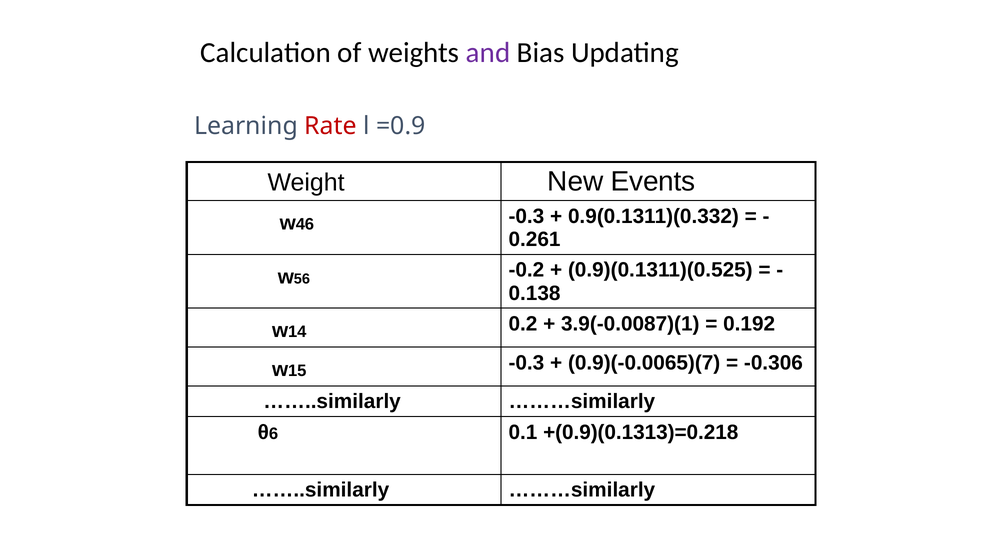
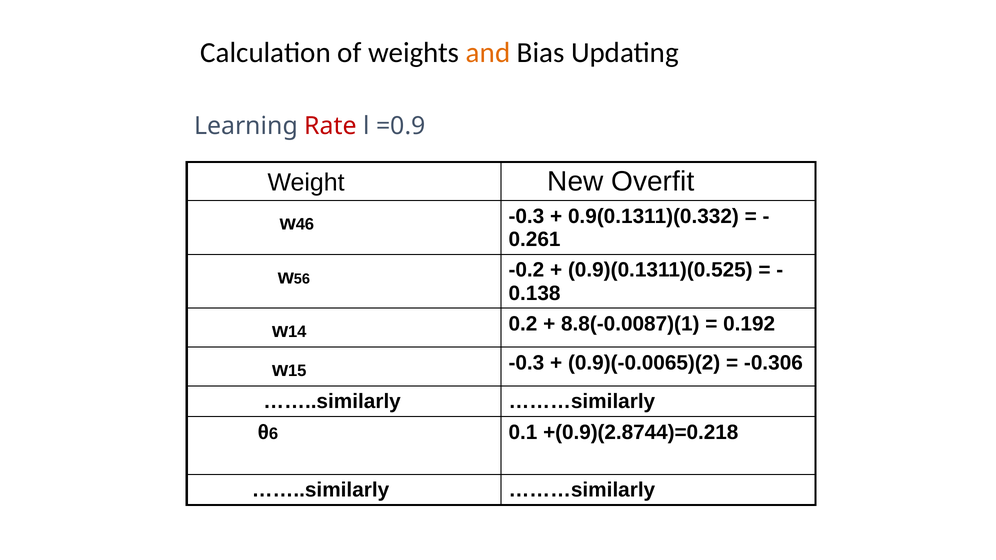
and colour: purple -> orange
Events: Events -> Overfit
3.9(-0.0087)(1: 3.9(-0.0087)(1 -> 8.8(-0.0087)(1
0.9)(-0.0065)(7: 0.9)(-0.0065)(7 -> 0.9)(-0.0065)(2
+(0.9)(0.1313)=0.218: +(0.9)(0.1313)=0.218 -> +(0.9)(2.8744)=0.218
